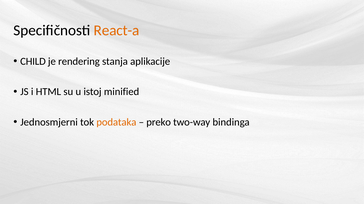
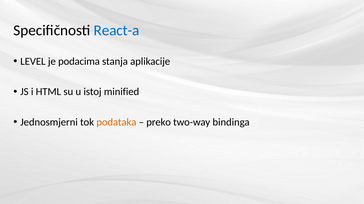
React-a colour: orange -> blue
CHILD: CHILD -> LEVEL
rendering: rendering -> podacima
